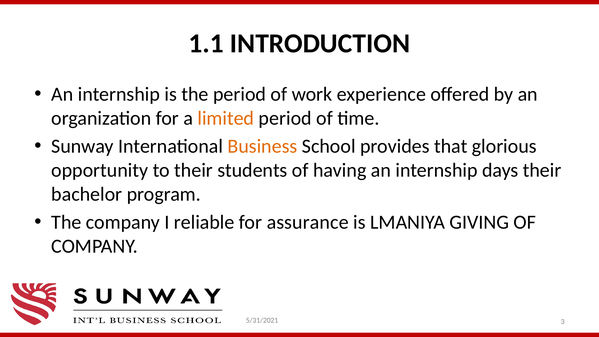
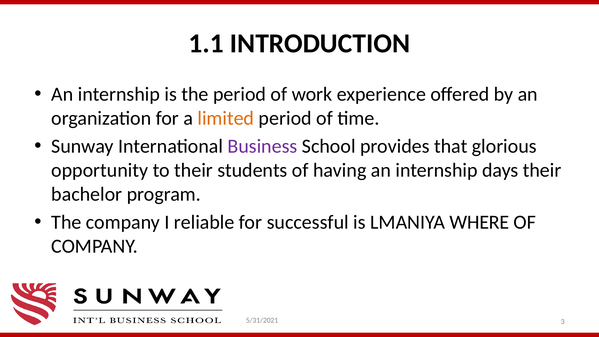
Business colour: orange -> purple
assurance: assurance -> successful
GIVING: GIVING -> WHERE
